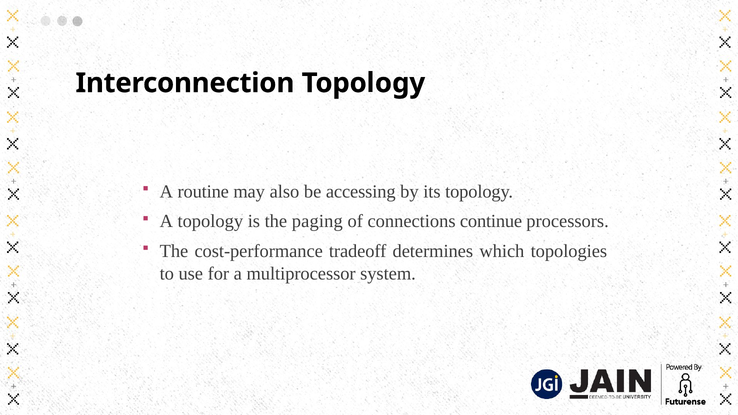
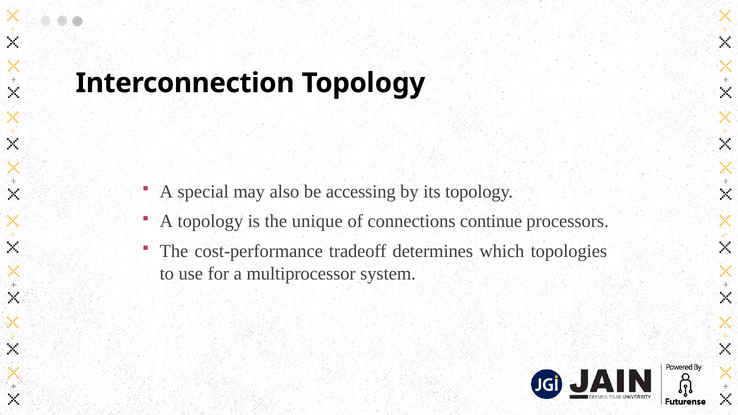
routine: routine -> special
paging: paging -> unique
